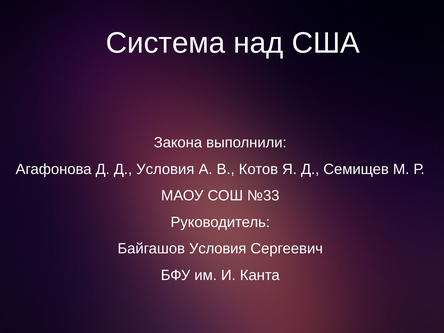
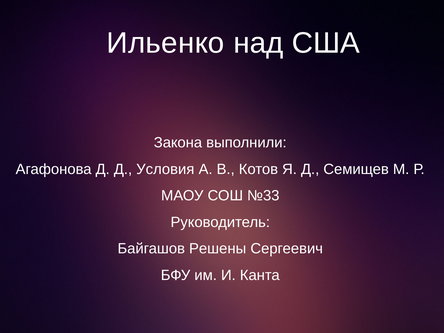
Система: Система -> Ильенко
Байгашов Условия: Условия -> Решены
